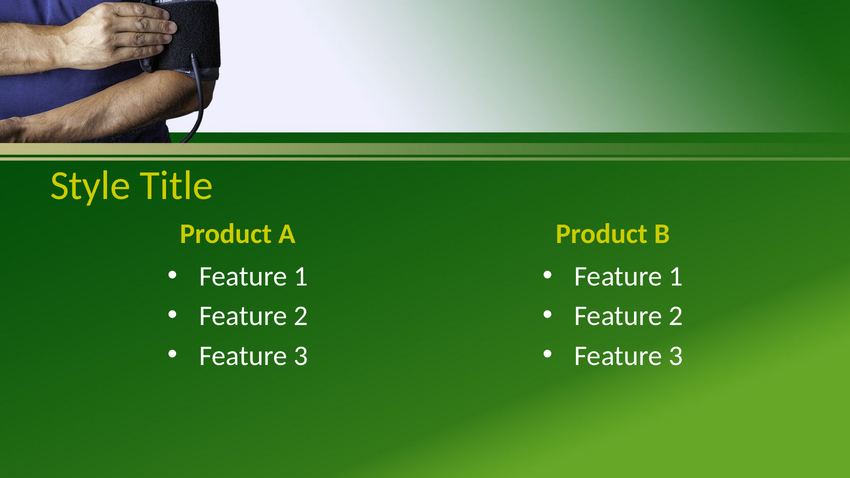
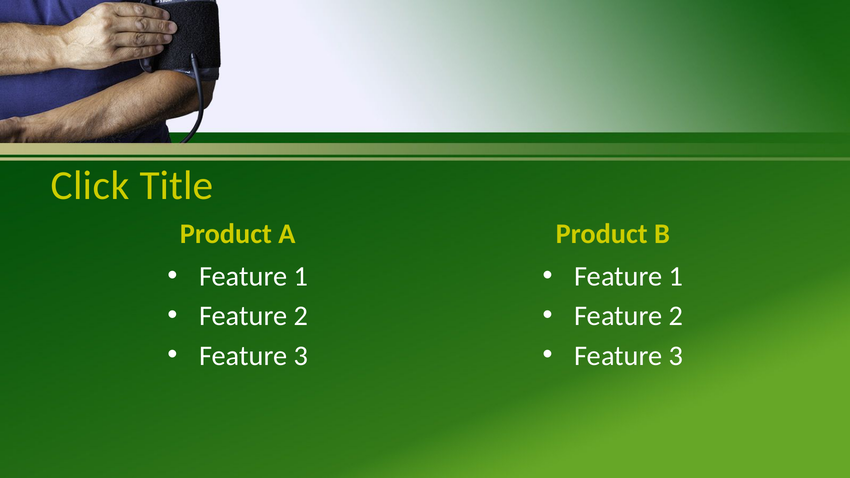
Style: Style -> Click
